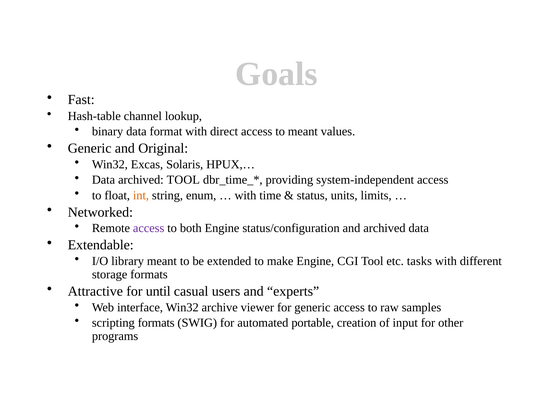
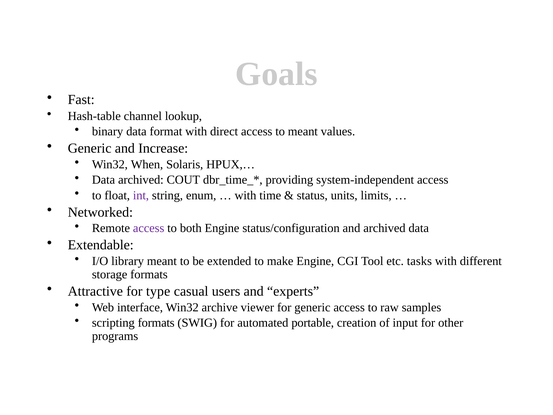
Original: Original -> Increase
Excas: Excas -> When
archived TOOL: TOOL -> COUT
int colour: orange -> purple
until: until -> type
